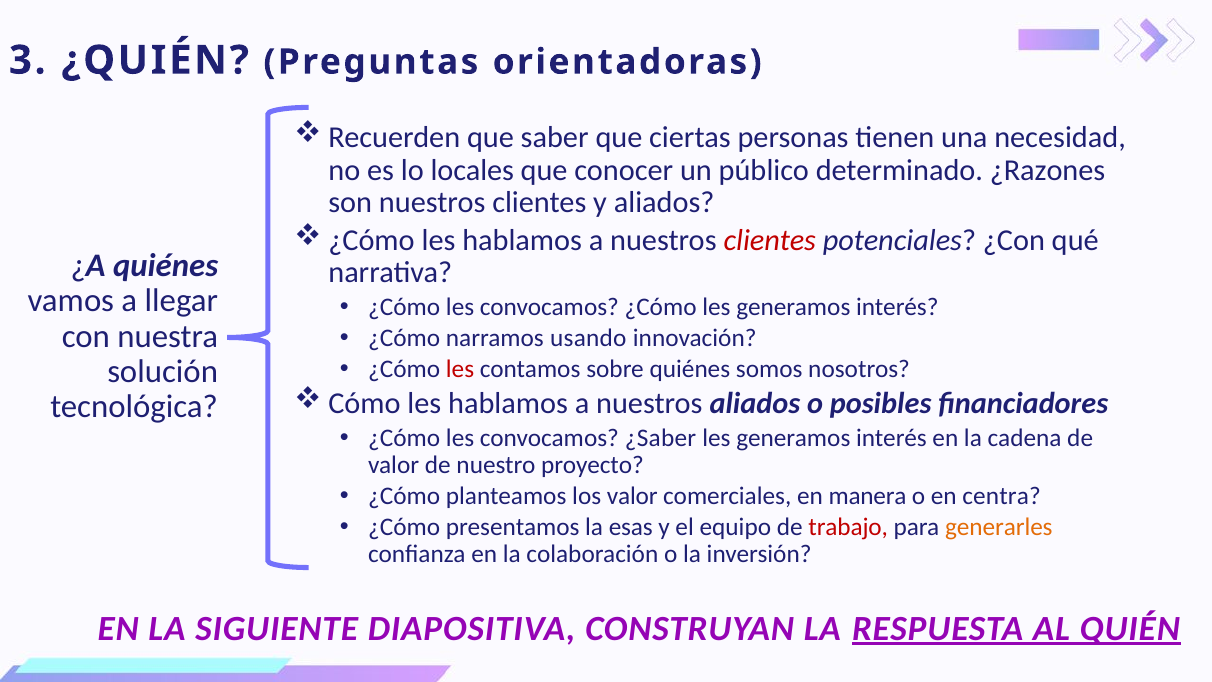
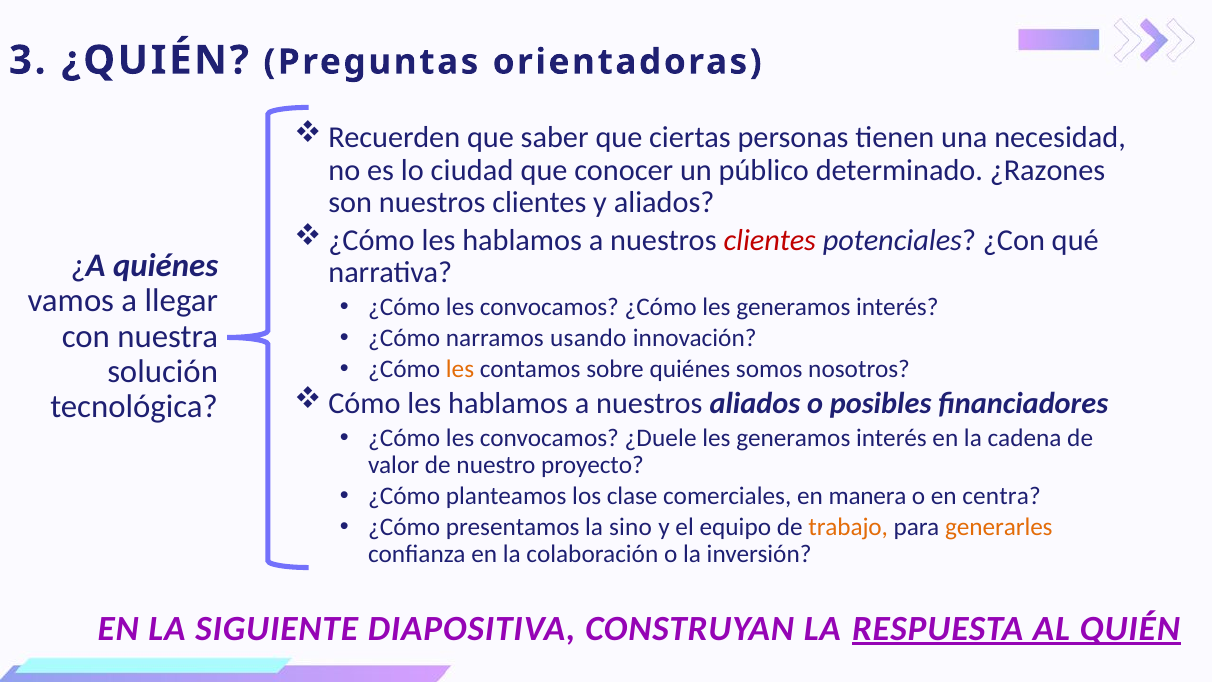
locales: locales -> ciudad
les at (460, 369) colour: red -> orange
¿Saber: ¿Saber -> ¿Duele
los valor: valor -> clase
esas: esas -> sino
trabajo colour: red -> orange
